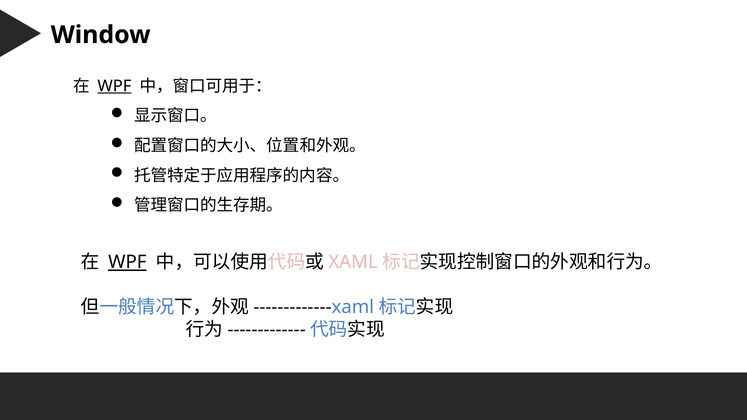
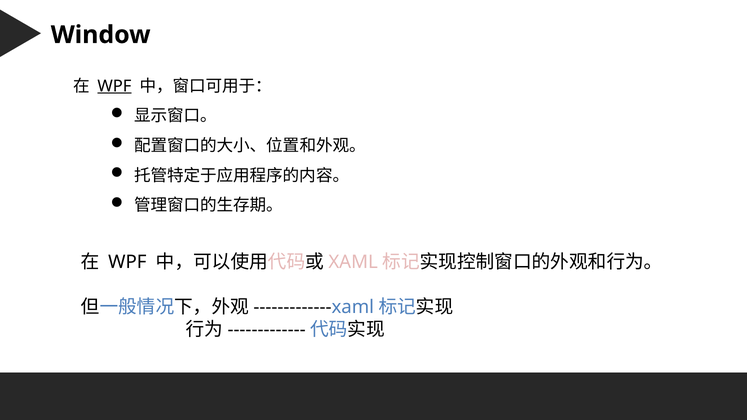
WPF at (127, 262) underline: present -> none
